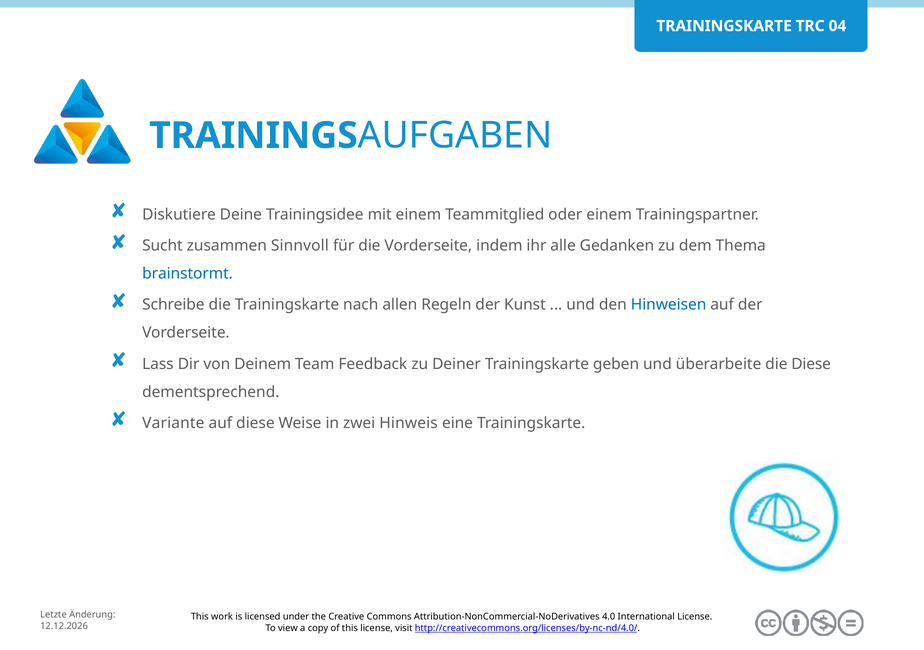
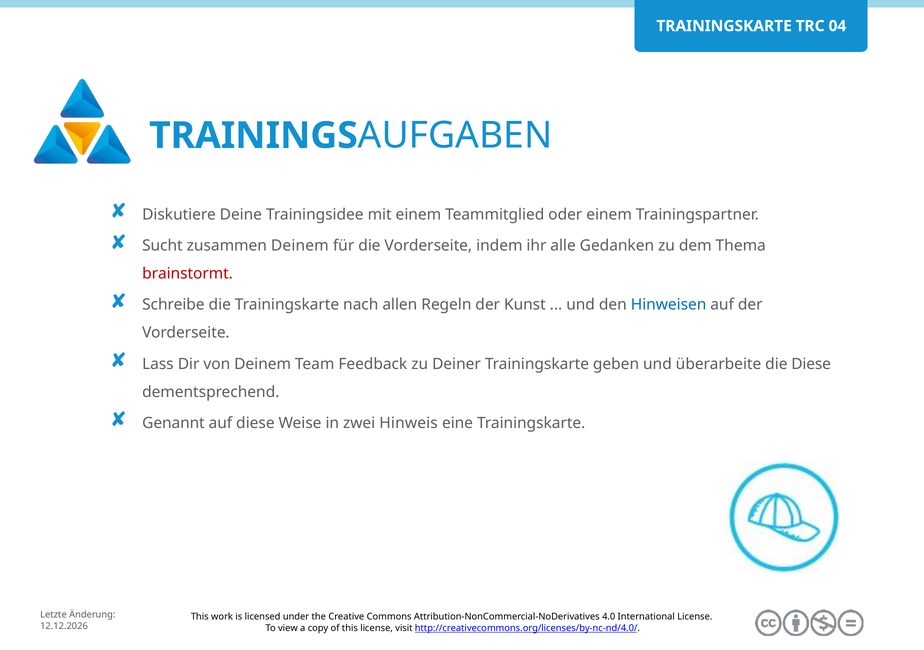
zusammen Sinnvoll: Sinnvoll -> Deinem
brainstormt colour: blue -> red
Variante: Variante -> Genannt
